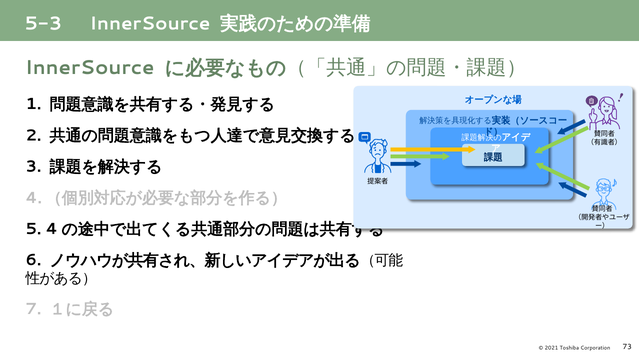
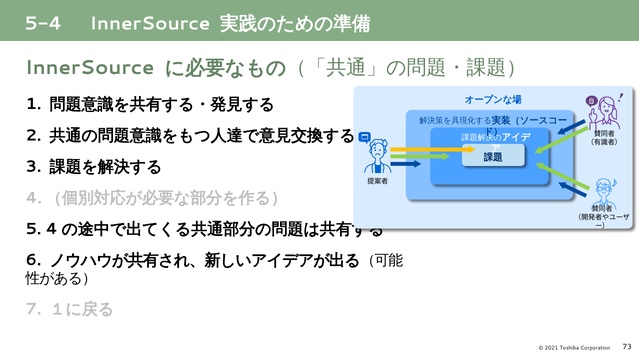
5-3: 5-3 -> 5-4
